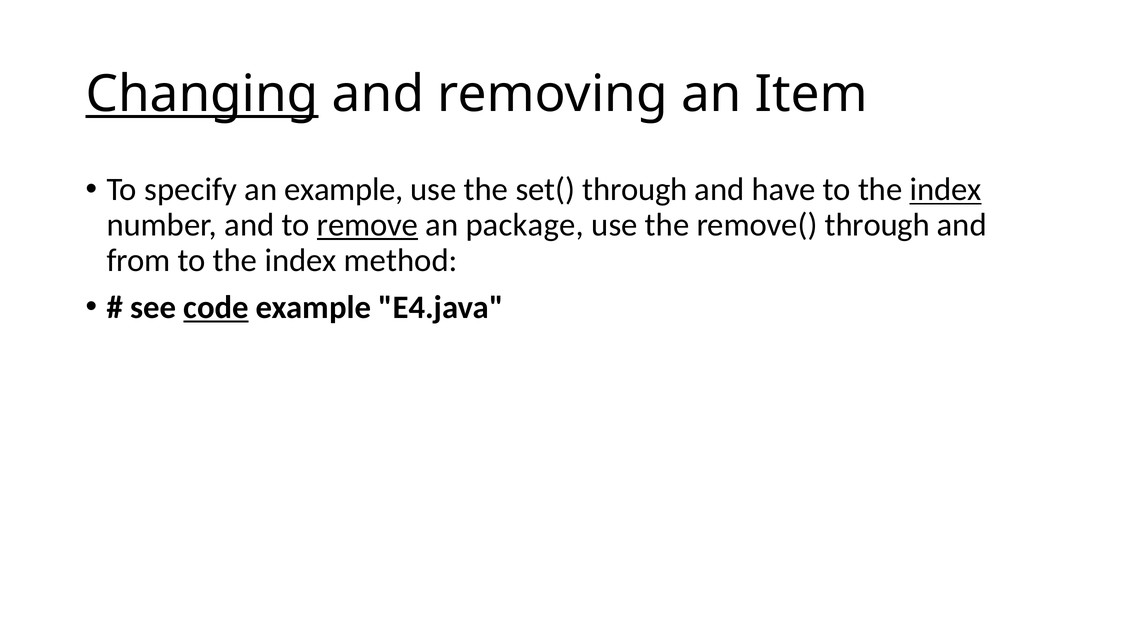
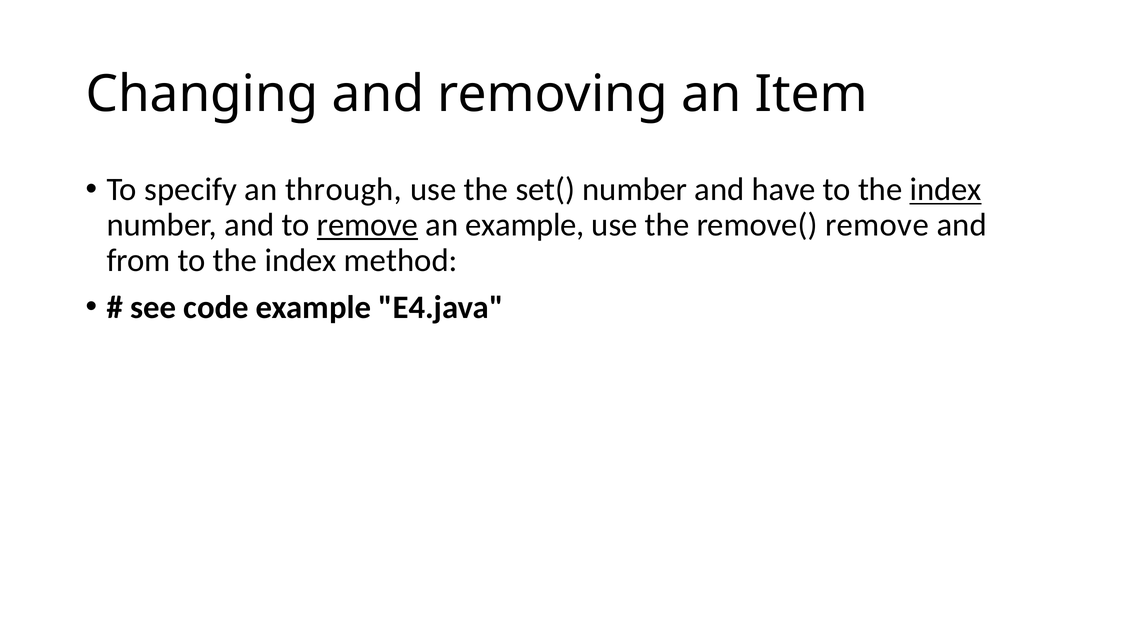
Changing underline: present -> none
an example: example -> through
set( through: through -> number
an package: package -> example
remove( through: through -> remove
code underline: present -> none
